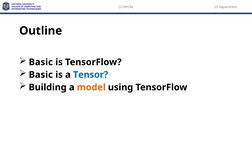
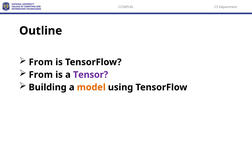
Basic at (41, 62): Basic -> From
Basic at (41, 75): Basic -> From
Tensor colour: blue -> purple
